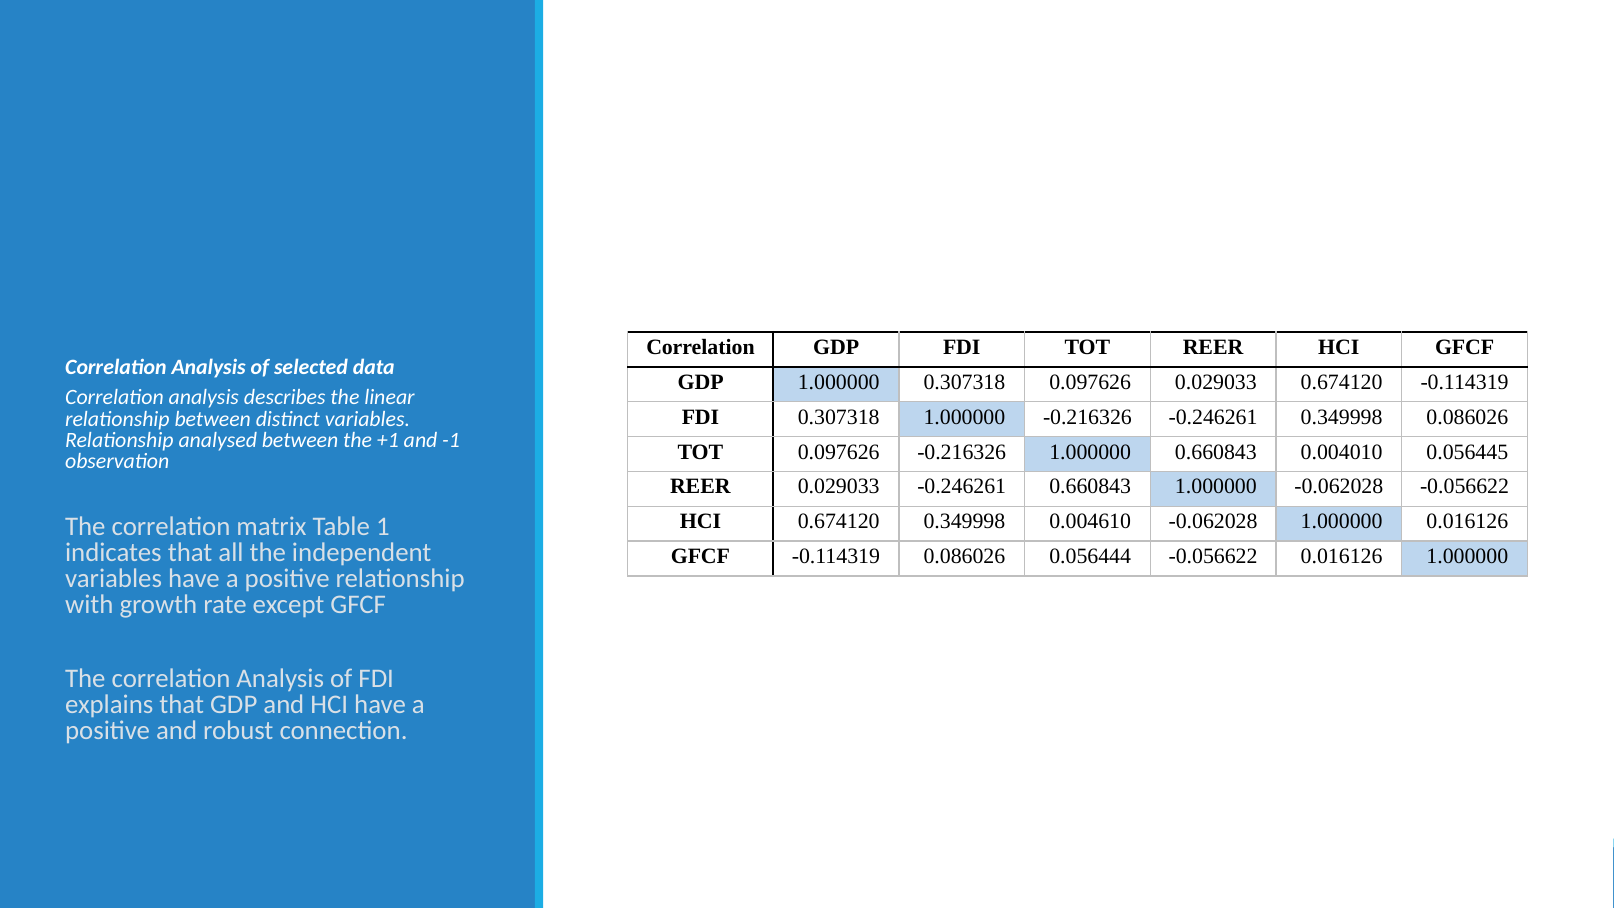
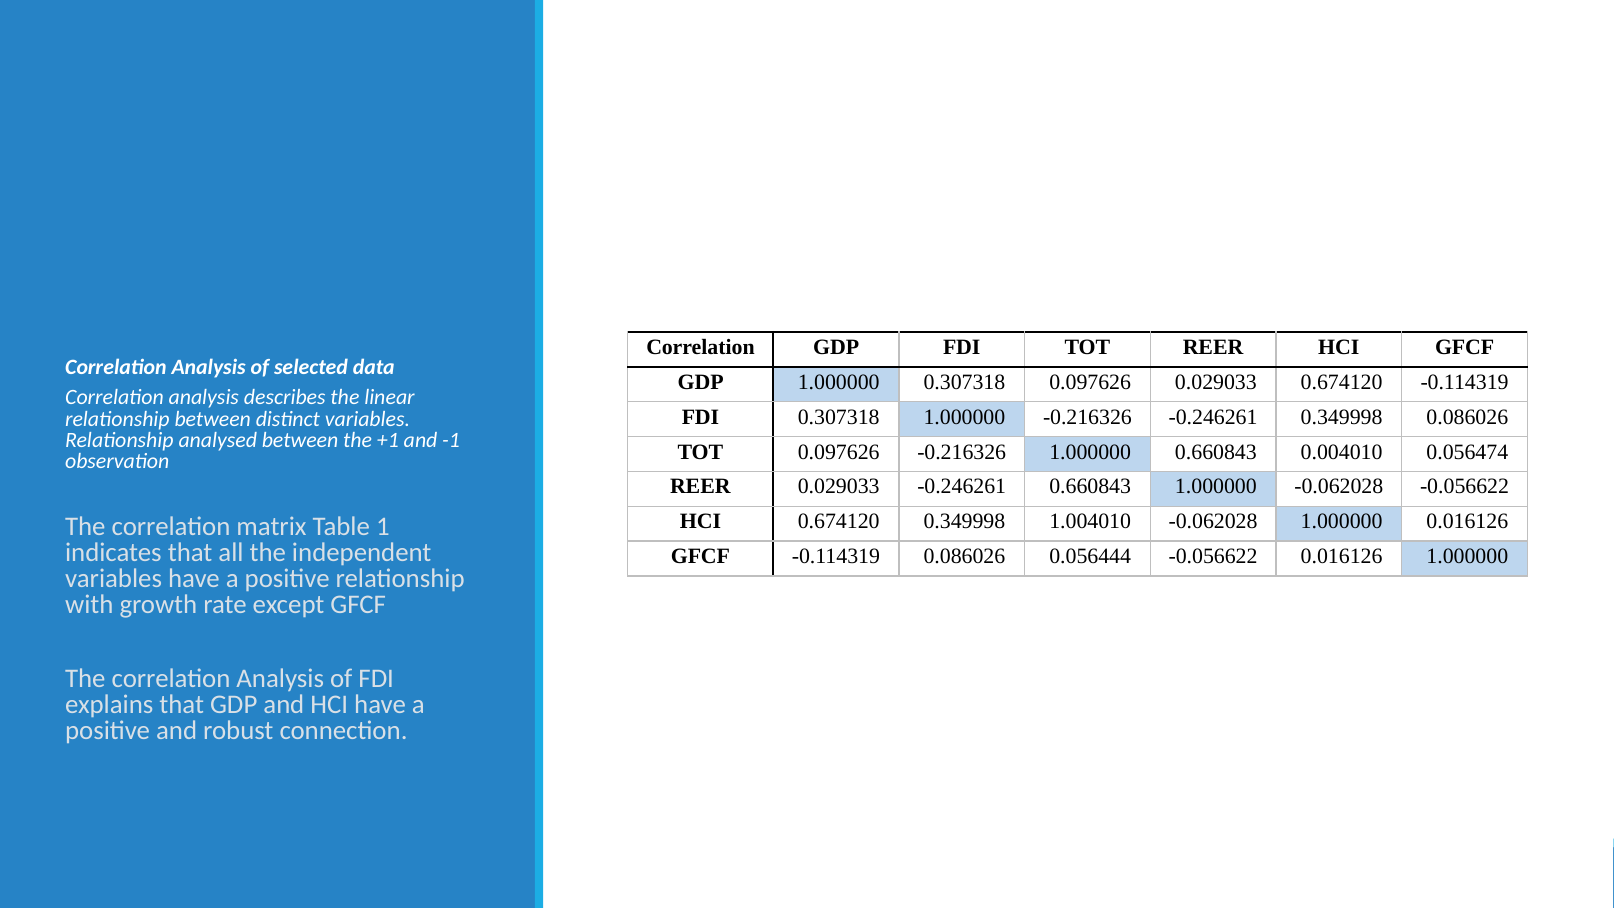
0.056445: 0.056445 -> 0.056474
0.004610: 0.004610 -> 1.004010
